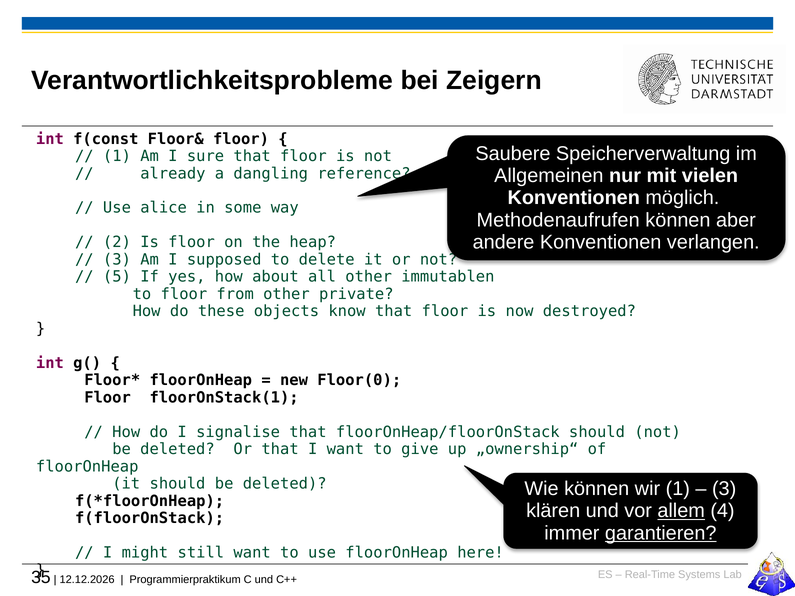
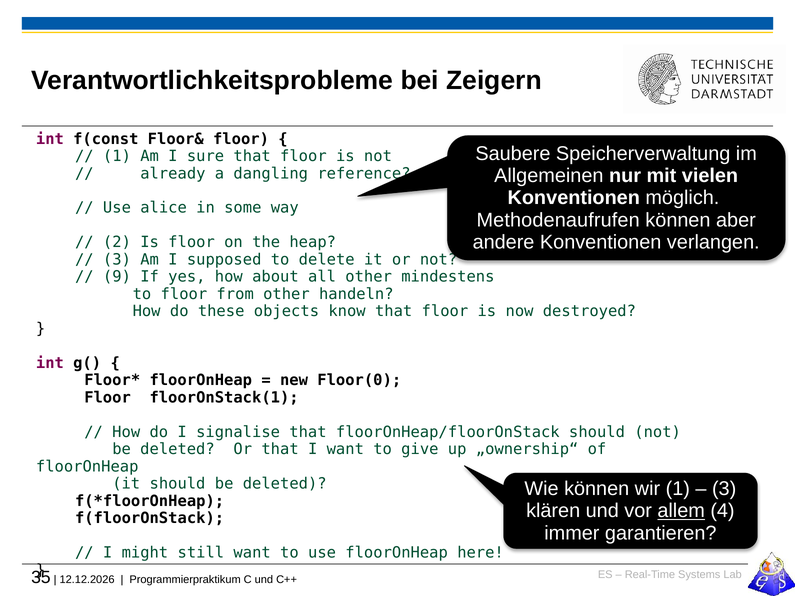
5: 5 -> 9
immutablen: immutablen -> mindestens
private: private -> handeln
garantieren underline: present -> none
